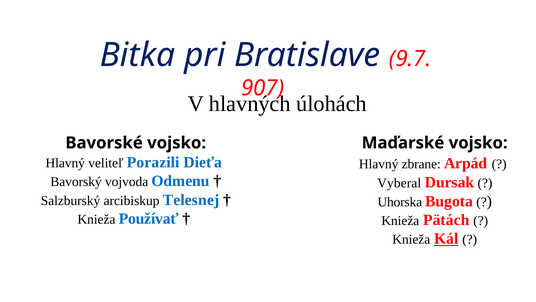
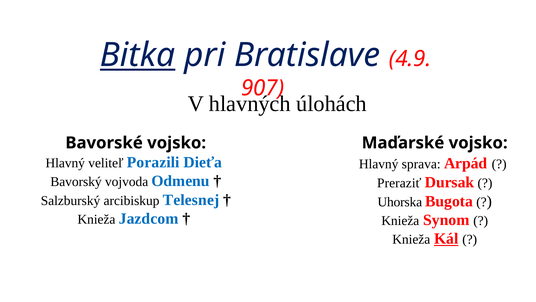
Bitka underline: none -> present
9.7: 9.7 -> 4.9
zbrane: zbrane -> sprava
Vyberal: Vyberal -> Preraziť
Používať: Používať -> Jazdcom
Pätách: Pätách -> Synom
